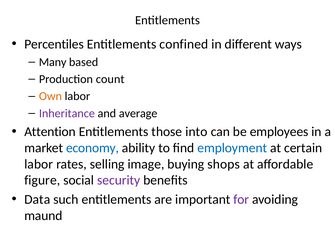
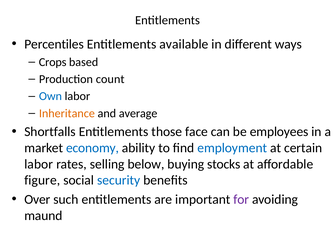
confined: confined -> available
Many: Many -> Crops
Own colour: orange -> blue
Inheritance colour: purple -> orange
Attention: Attention -> Shortfalls
into: into -> face
image: image -> below
shops: shops -> stocks
security colour: purple -> blue
Data: Data -> Over
